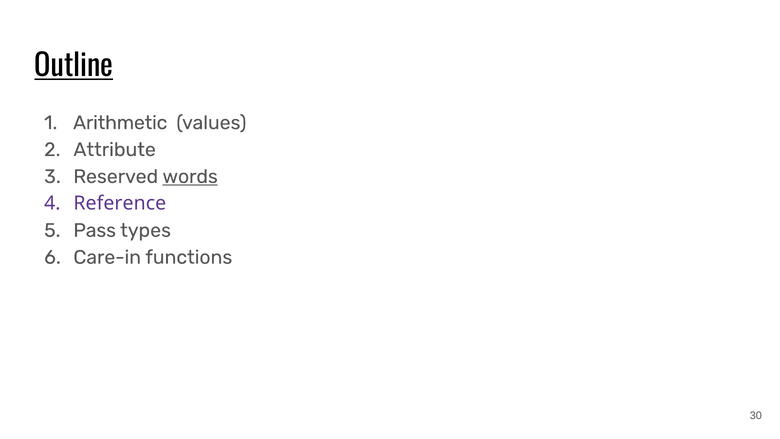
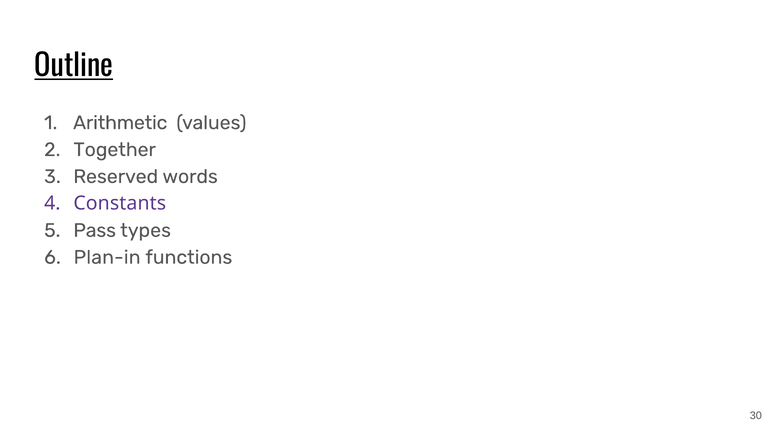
Attribute: Attribute -> Together
words underline: present -> none
Reference: Reference -> Constants
Care-in: Care-in -> Plan-in
